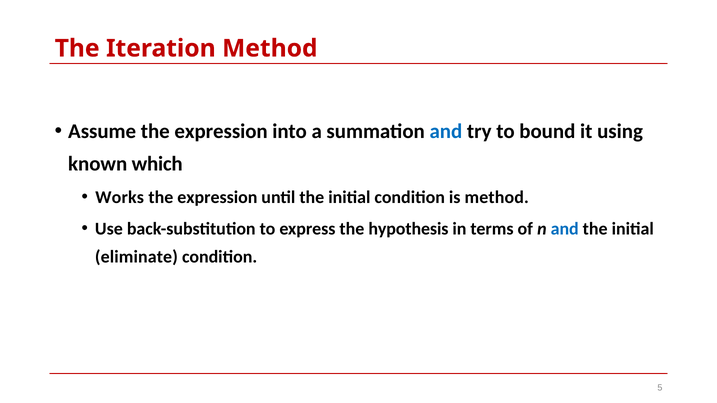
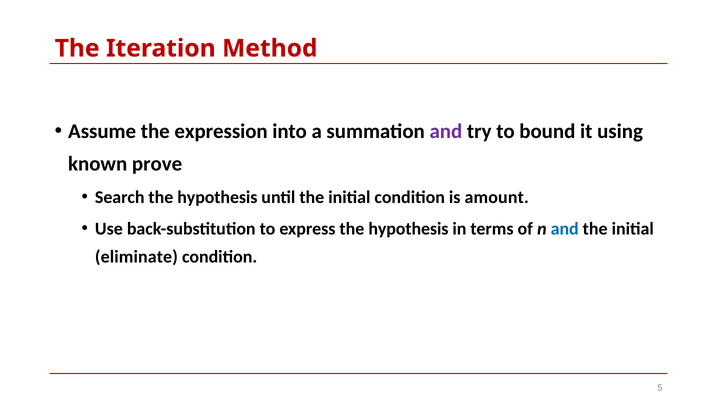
and at (446, 132) colour: blue -> purple
which: which -> prove
Works: Works -> Search
expression at (217, 197): expression -> hypothesis
is method: method -> amount
